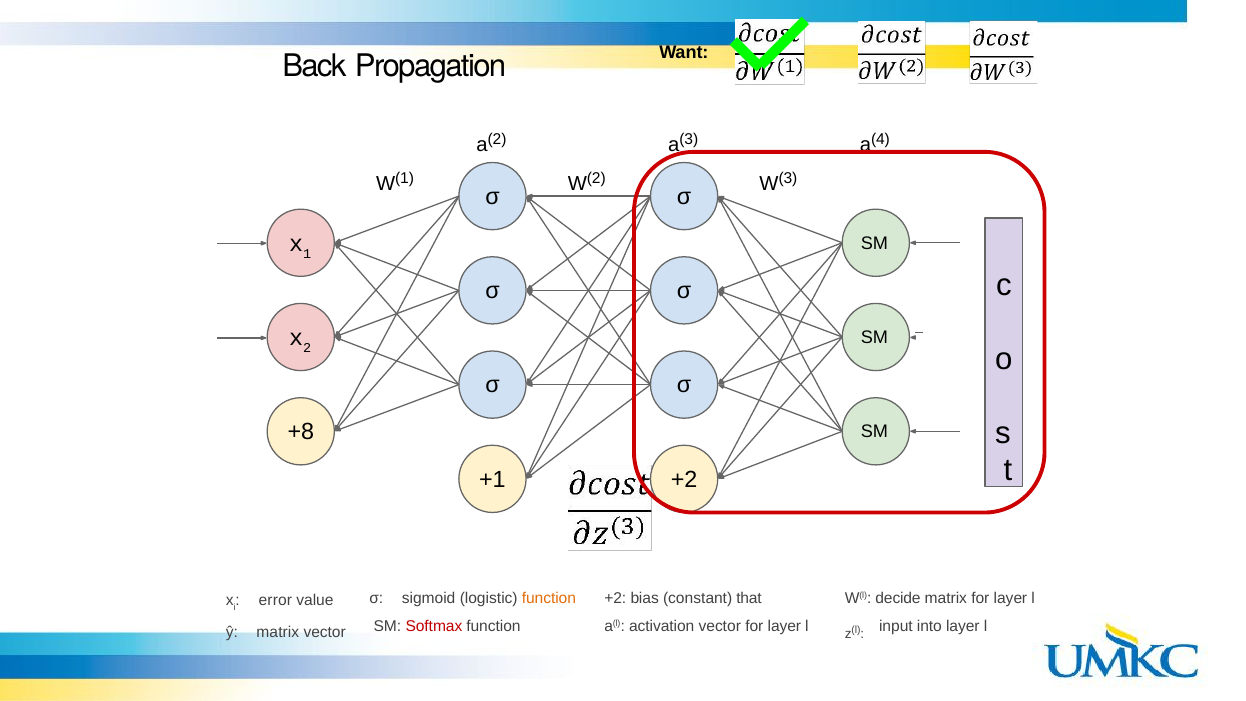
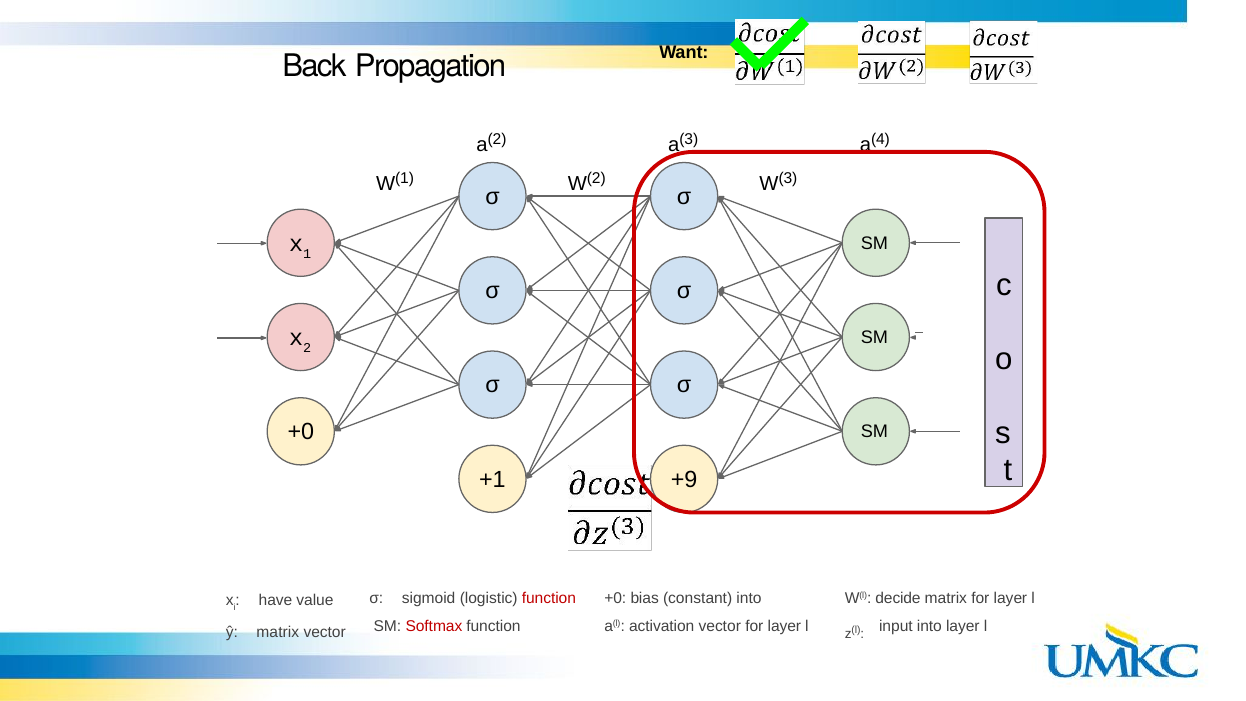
+8 at (301, 432): +8 -> +0
+2 at (684, 479): +2 -> +9
function at (549, 598) colour: orange -> red
+2 at (615, 598): +2 -> +0
constant that: that -> into
error: error -> have
